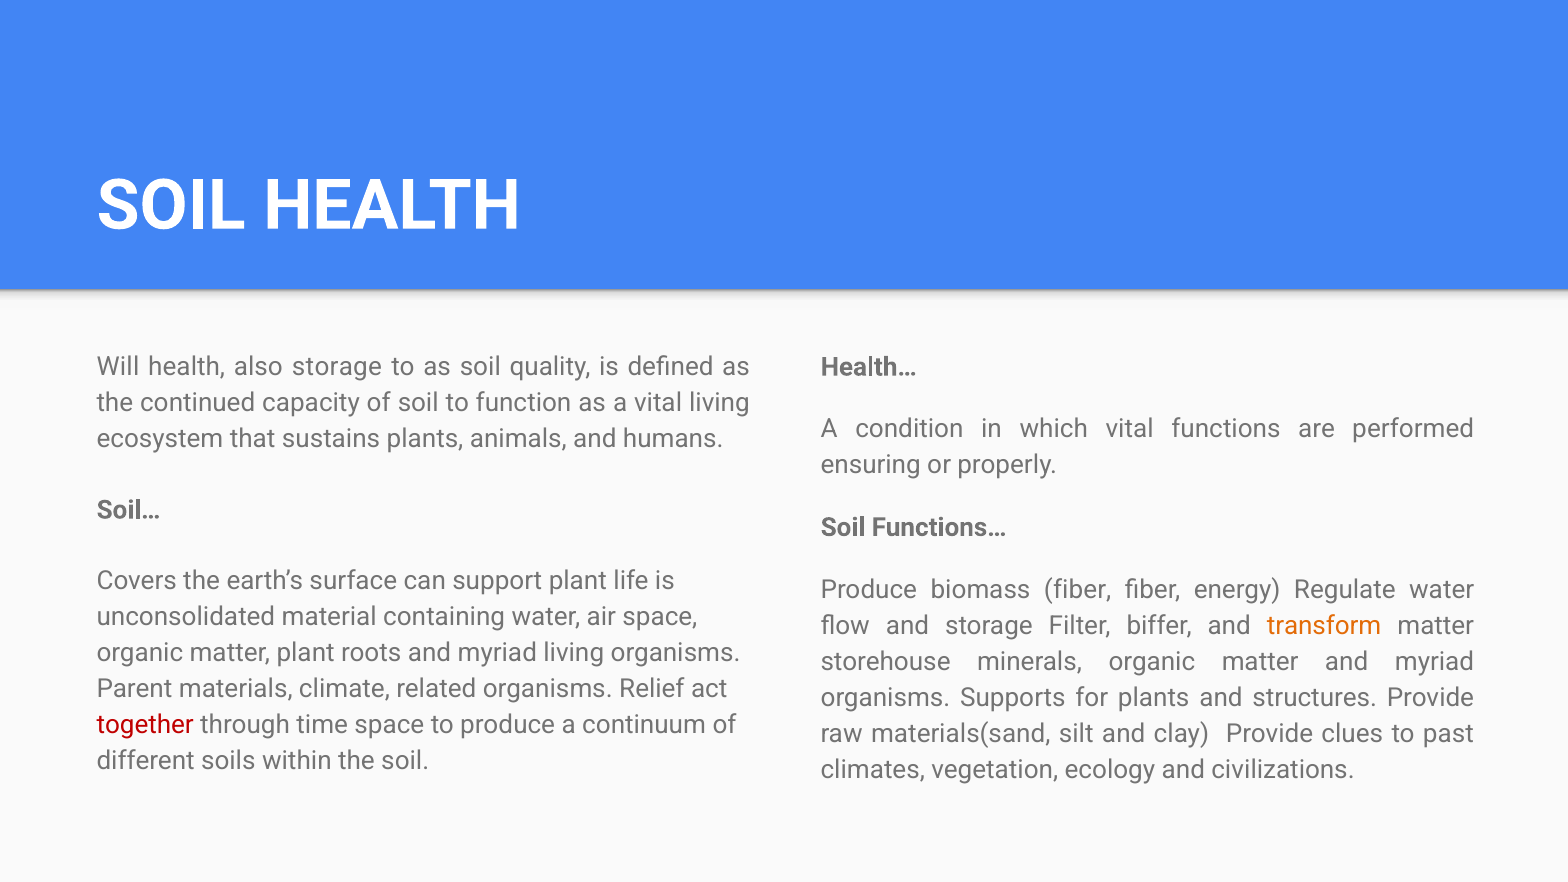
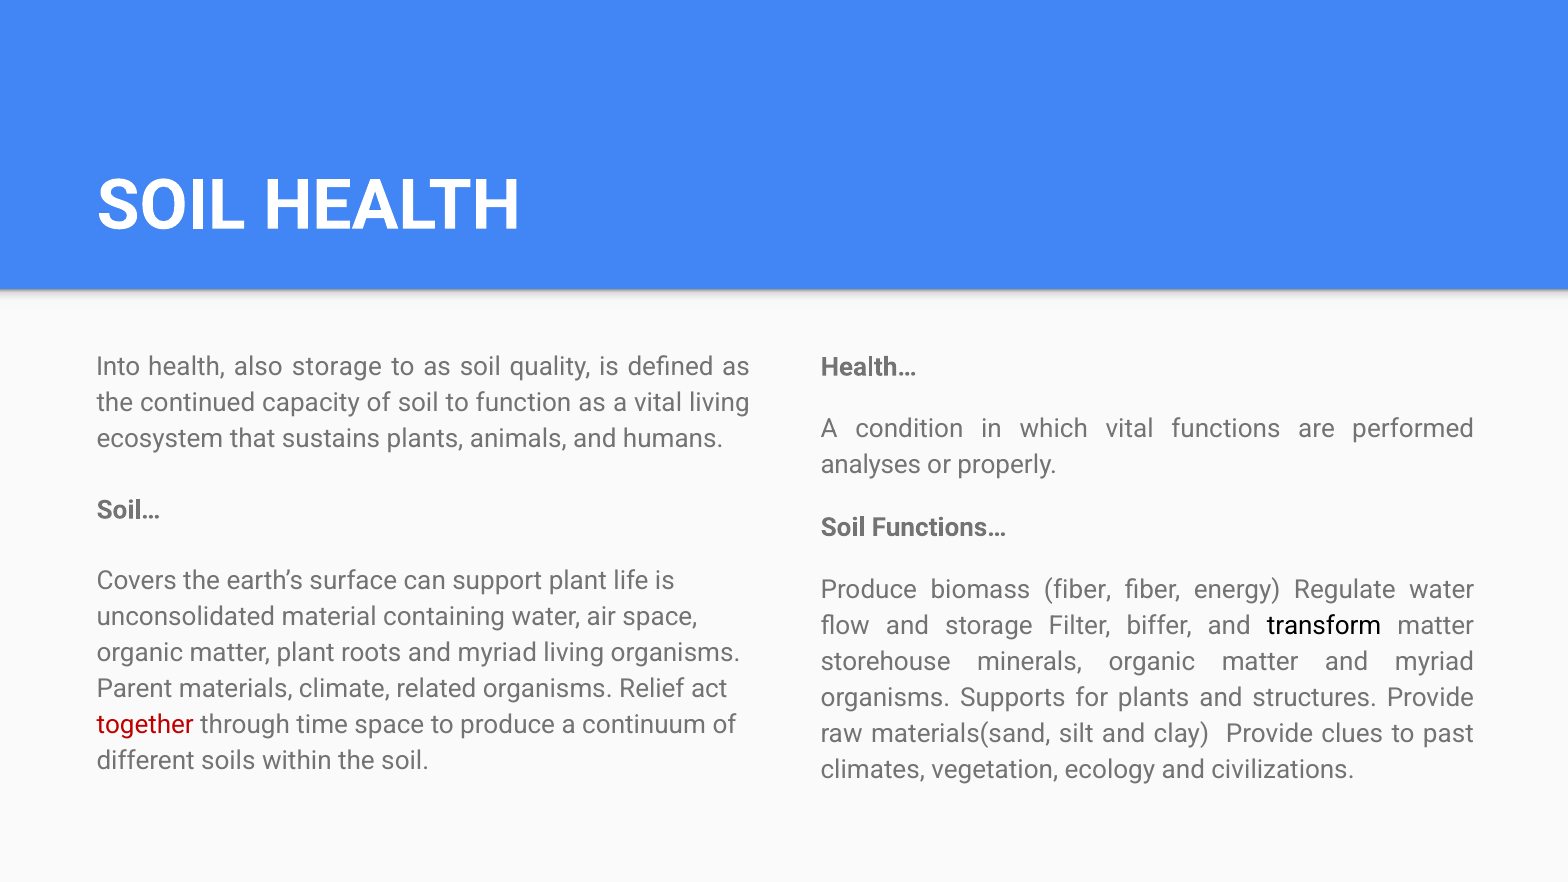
Will: Will -> Into
ensuring: ensuring -> analyses
transform colour: orange -> black
